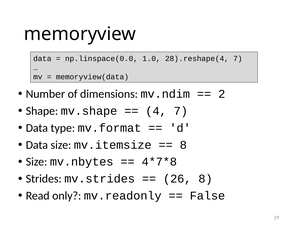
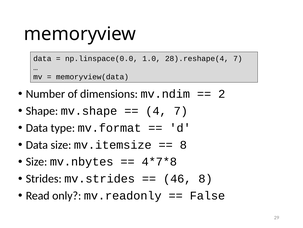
26: 26 -> 46
